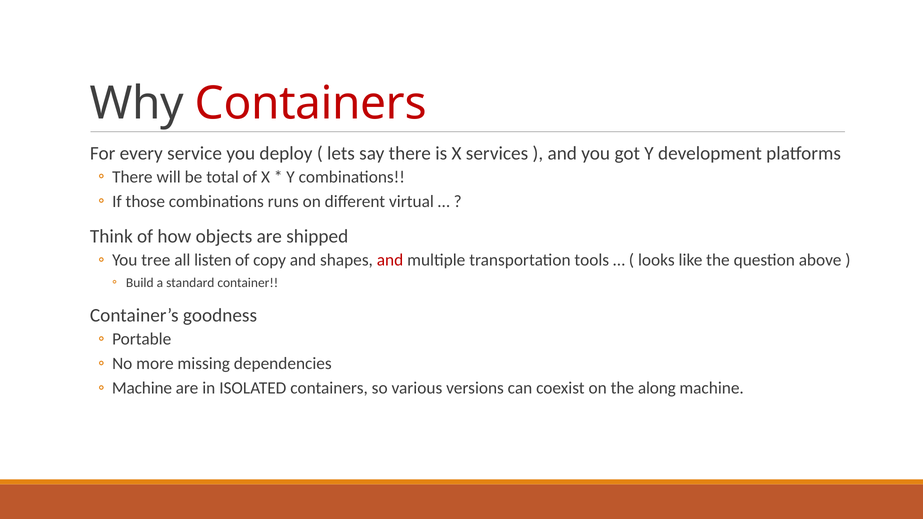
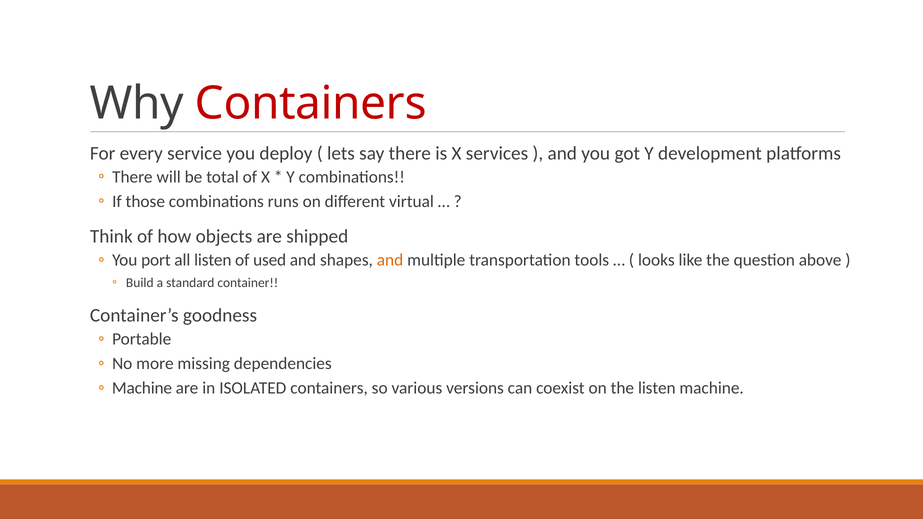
tree: tree -> port
copy: copy -> used
and at (390, 260) colour: red -> orange
the along: along -> listen
